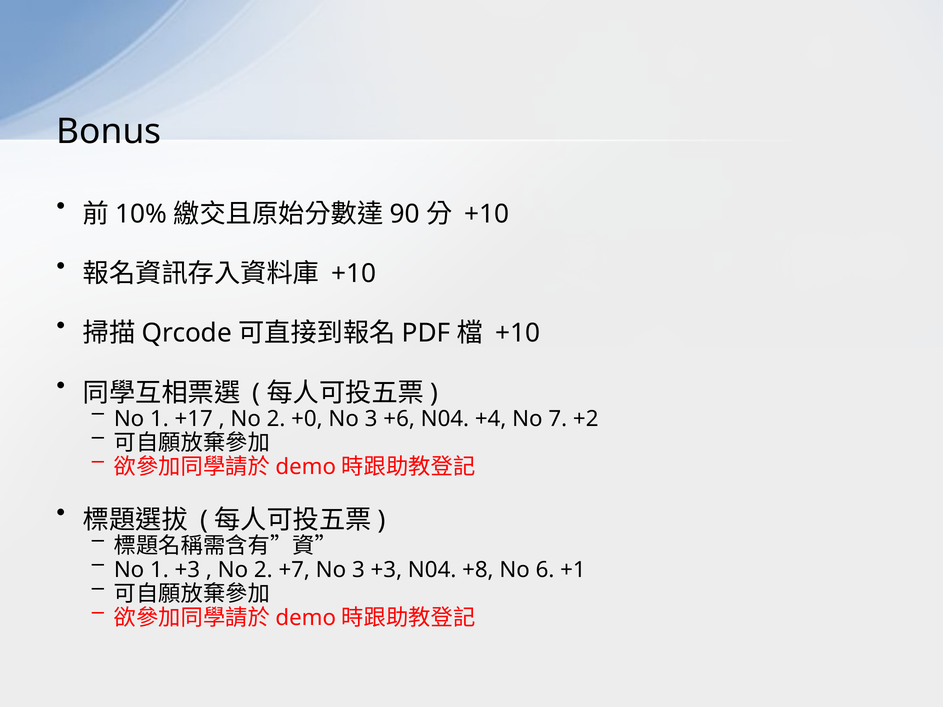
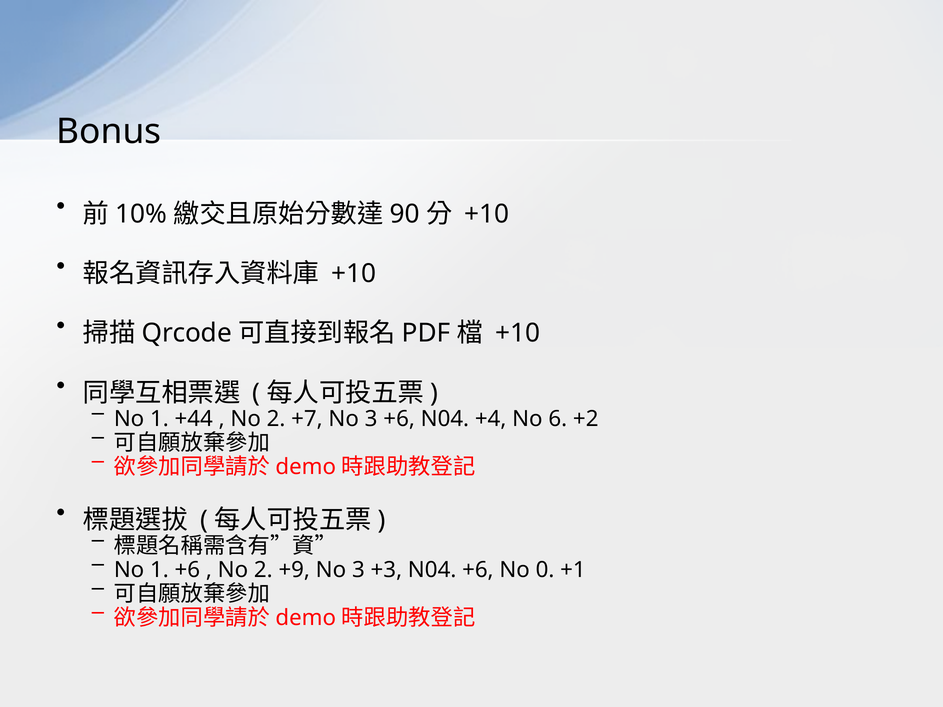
+17: +17 -> +44
+0: +0 -> +7
7: 7 -> 6
1 +3: +3 -> +6
+7: +7 -> +9
N04 +8: +8 -> +6
6: 6 -> 0
